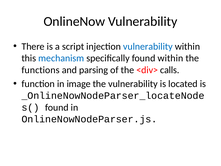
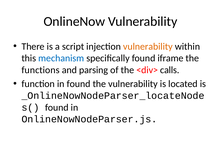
vulnerability at (148, 46) colour: blue -> orange
found within: within -> iframe
in image: image -> found
